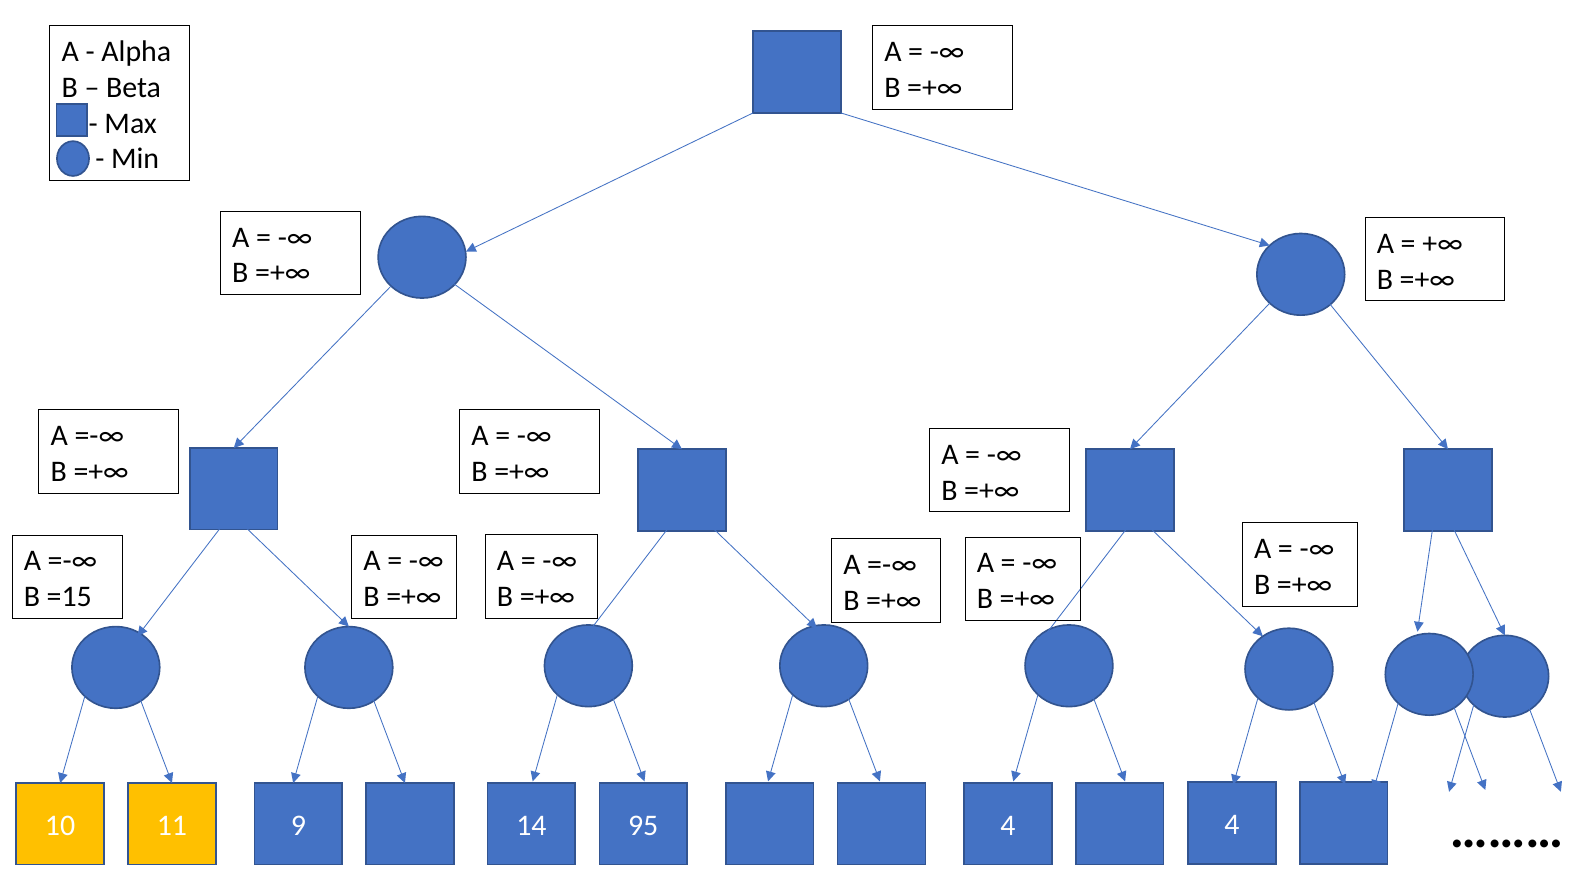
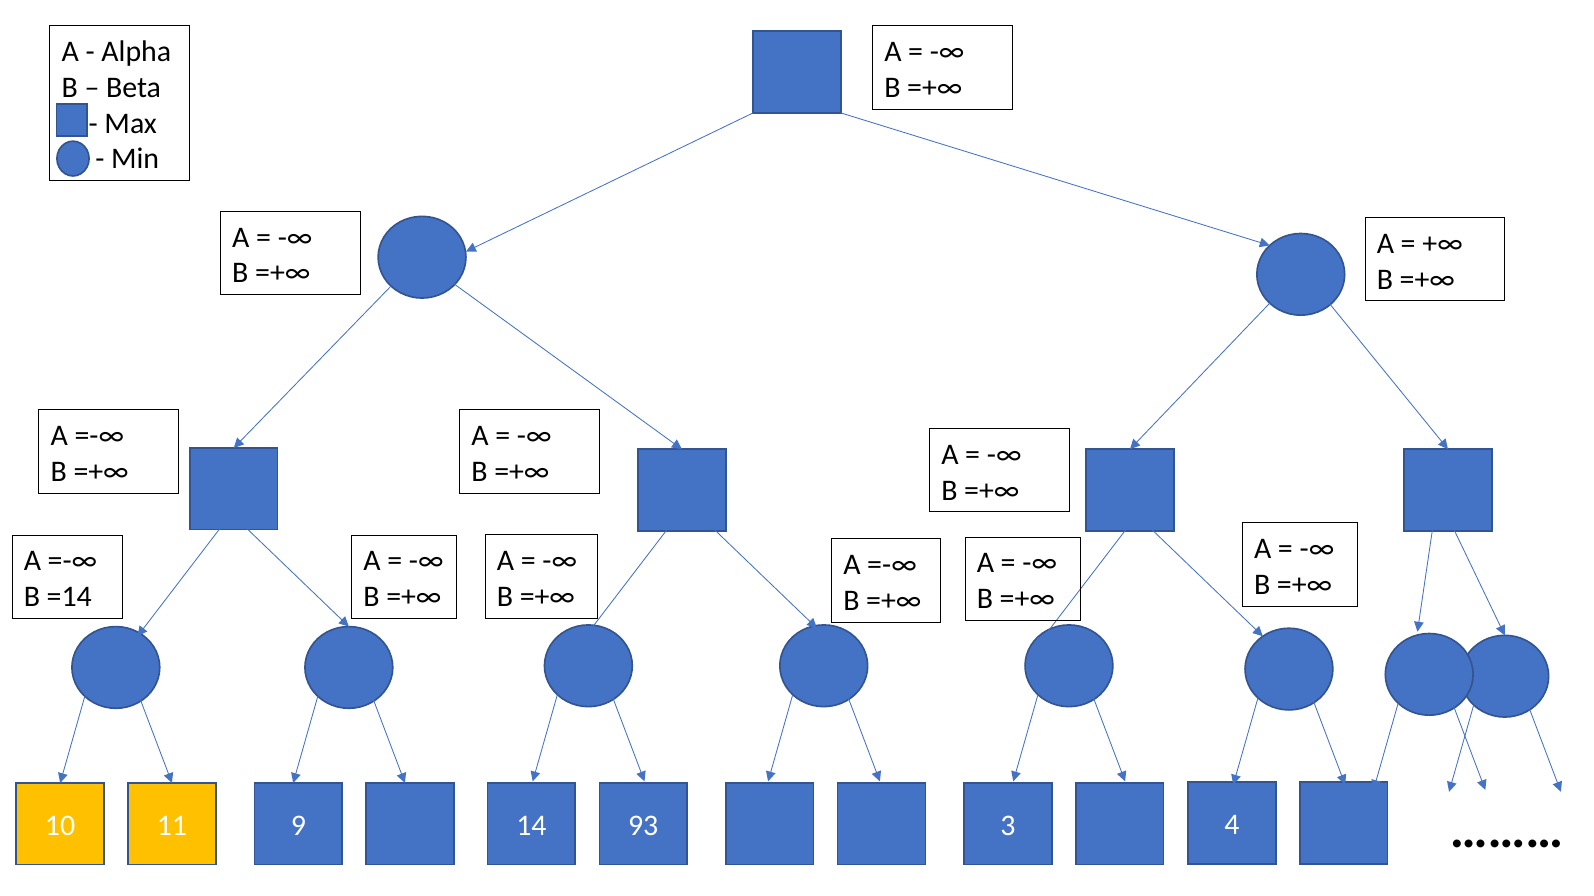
=15: =15 -> =14
95: 95 -> 93
14 4: 4 -> 3
